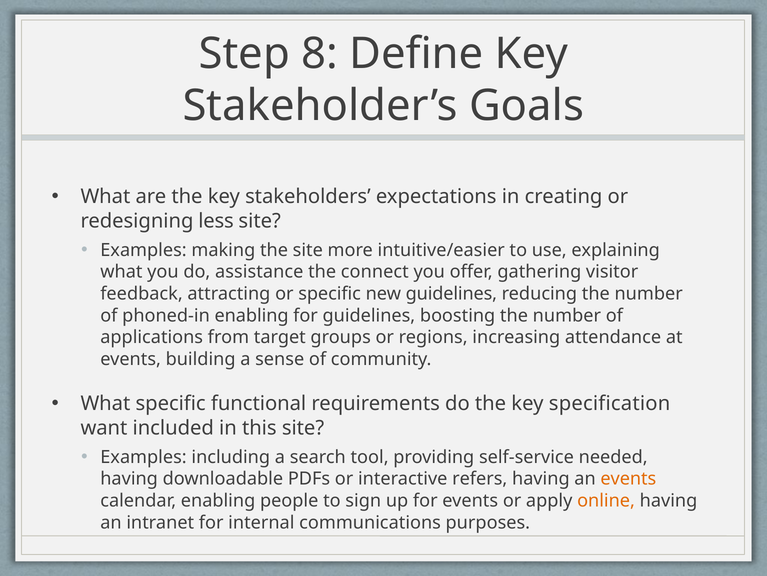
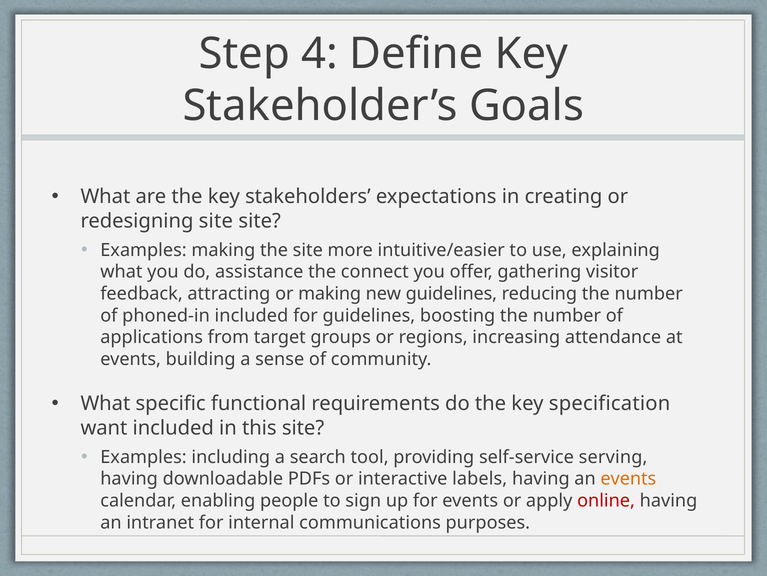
8: 8 -> 4
redesigning less: less -> site
or specific: specific -> making
phoned-in enabling: enabling -> included
needed: needed -> serving
refers: refers -> labels
online colour: orange -> red
